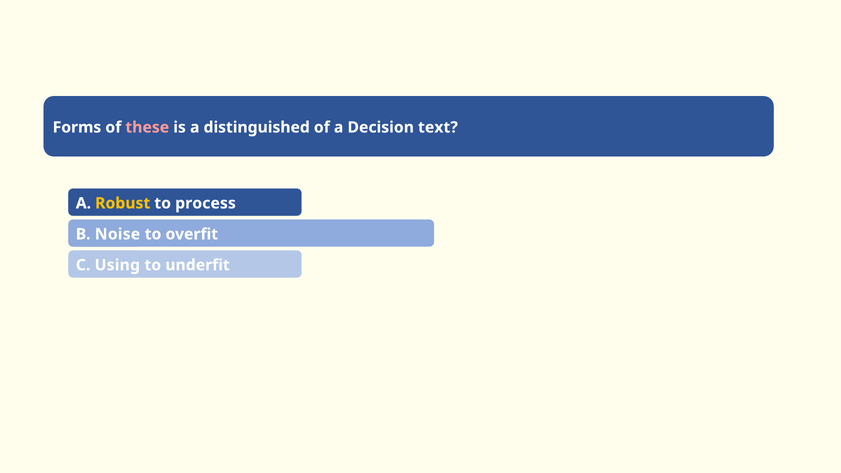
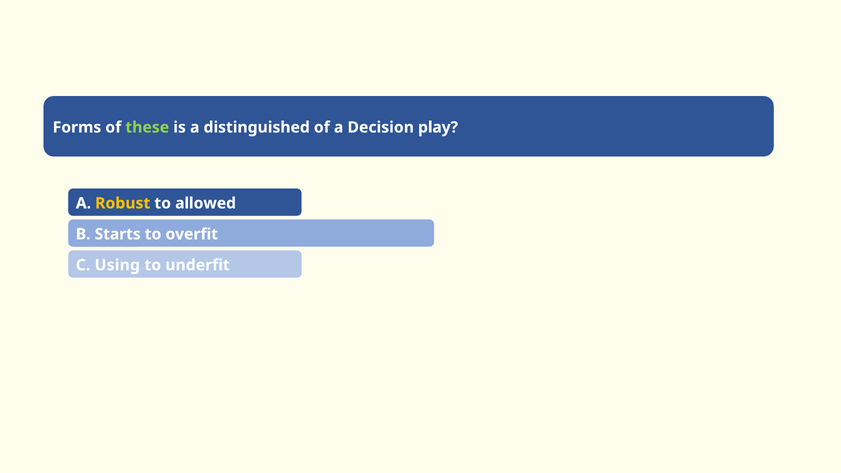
these colour: pink -> light green
text: text -> play
process: process -> allowed
Noise: Noise -> Starts
